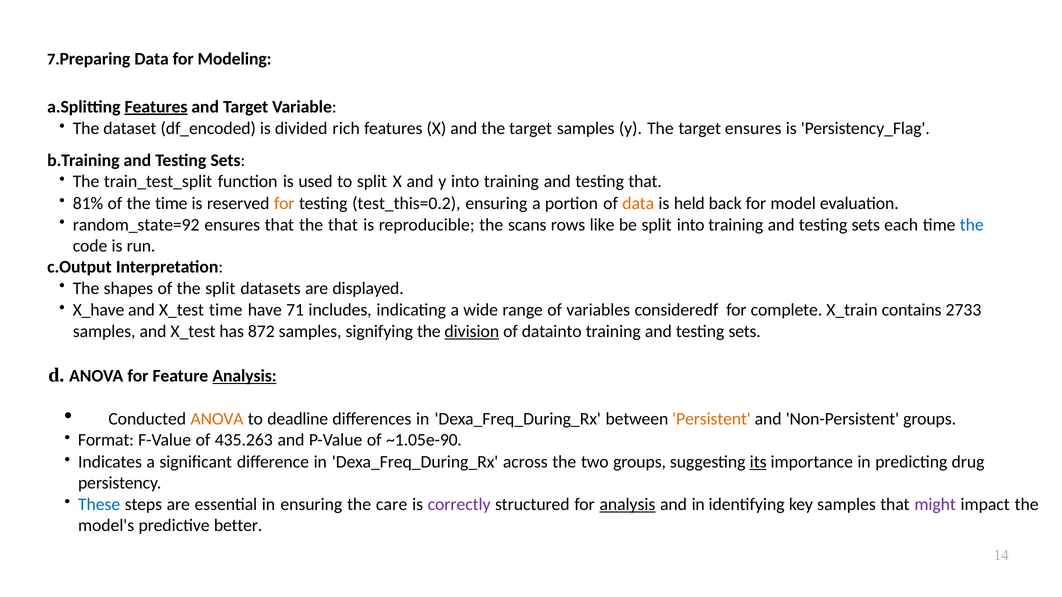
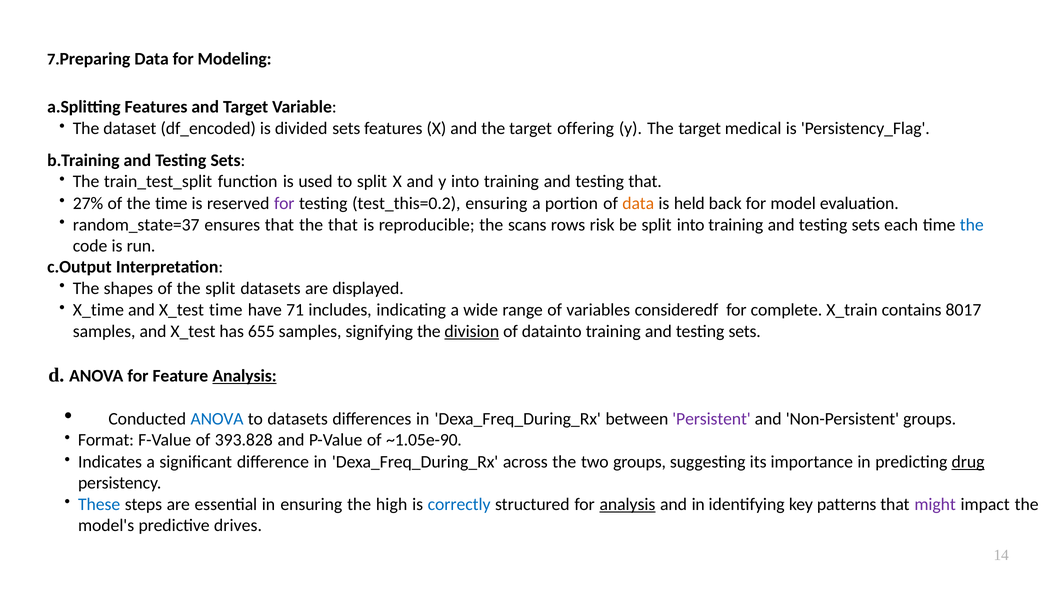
Features at (156, 107) underline: present -> none
divided rich: rich -> sets
target samples: samples -> offering
target ensures: ensures -> medical
81%: 81% -> 27%
for at (284, 203) colour: orange -> purple
random_state=92: random_state=92 -> random_state=37
like: like -> risk
X_have: X_have -> X_time
2733: 2733 -> 8017
872: 872 -> 655
ANOVA at (217, 419) colour: orange -> blue
to deadline: deadline -> datasets
Persistent colour: orange -> purple
435.263: 435.263 -> 393.828
its underline: present -> none
drug underline: none -> present
care: care -> high
correctly colour: purple -> blue
key samples: samples -> patterns
better: better -> drives
